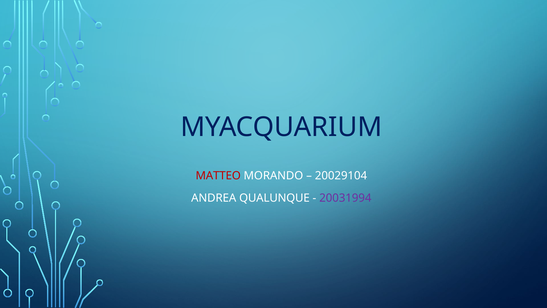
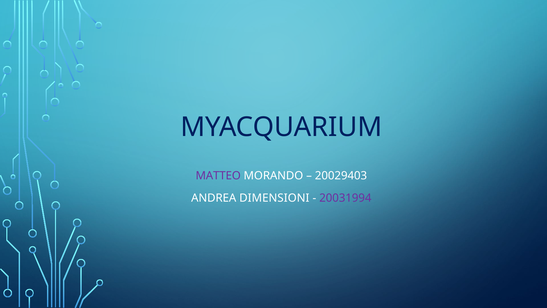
MATTEO colour: red -> purple
20029104: 20029104 -> 20029403
QUALUNQUE: QUALUNQUE -> DIMENSIONI
